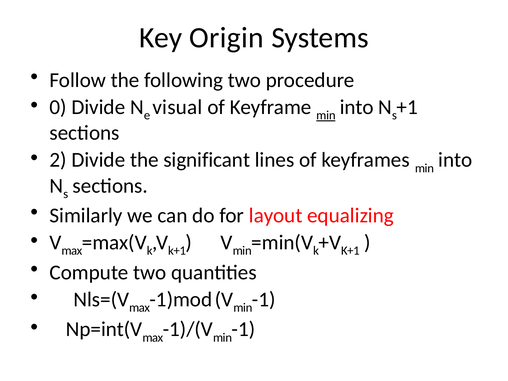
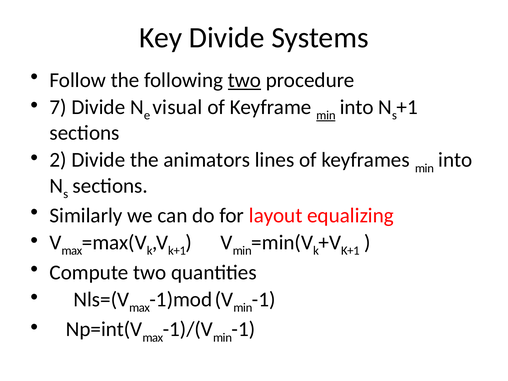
Key Origin: Origin -> Divide
two at (245, 80) underline: none -> present
0: 0 -> 7
significant: significant -> animators
